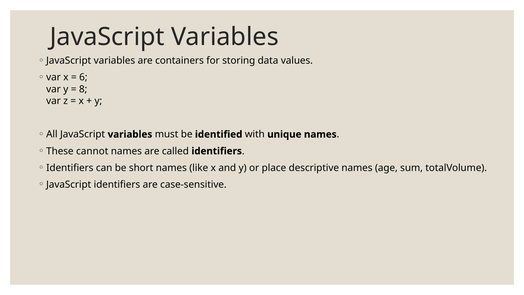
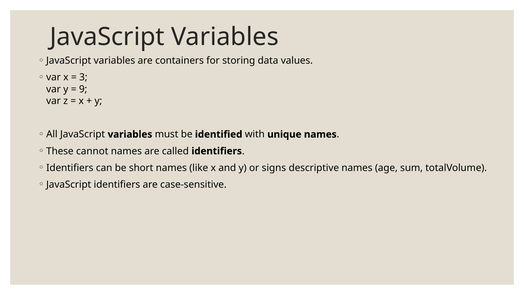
6: 6 -> 3
8: 8 -> 9
place: place -> signs
